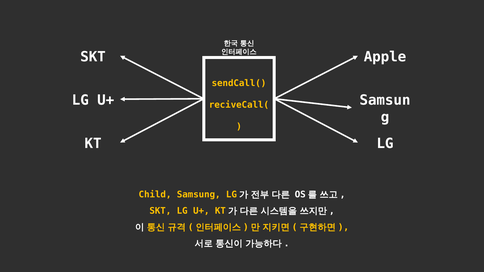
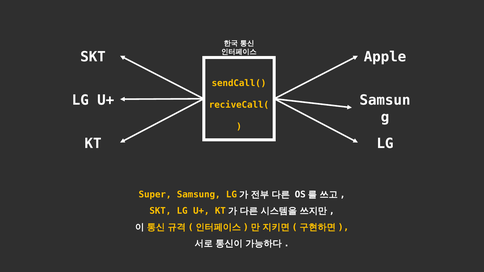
Child: Child -> Super
